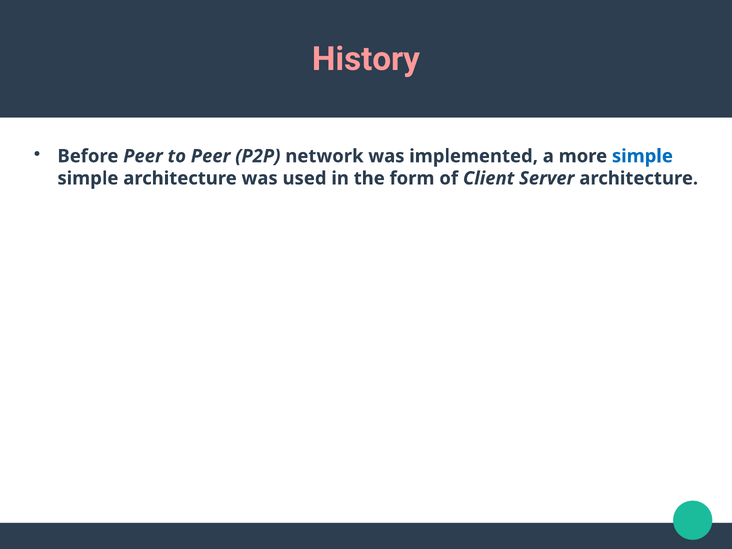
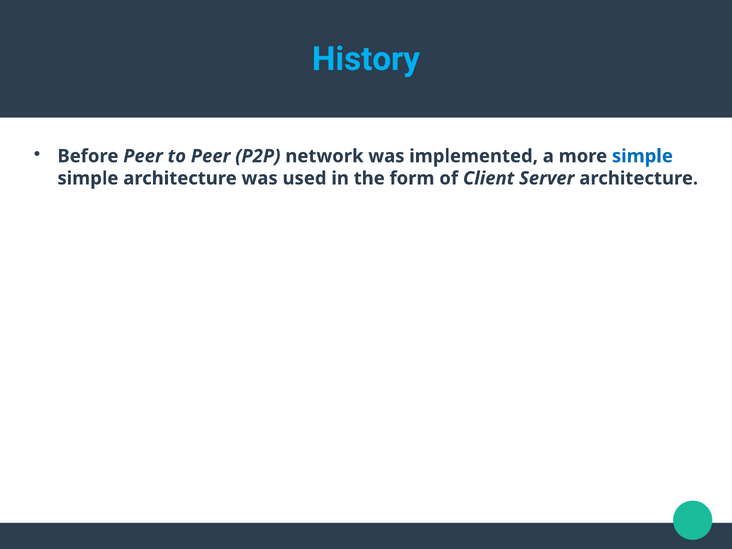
History colour: pink -> light blue
